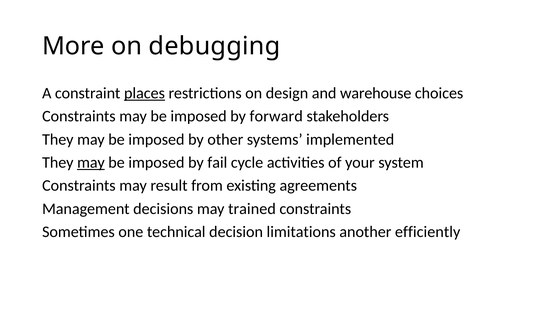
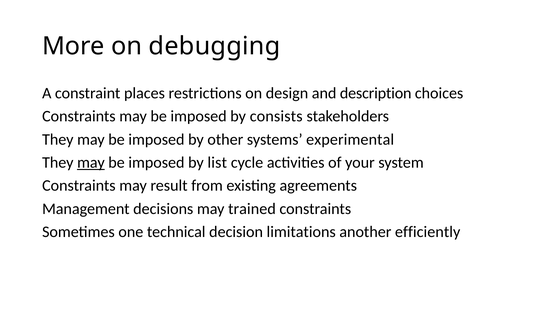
places underline: present -> none
warehouse: warehouse -> description
forward: forward -> consists
implemented: implemented -> experimental
fail: fail -> list
